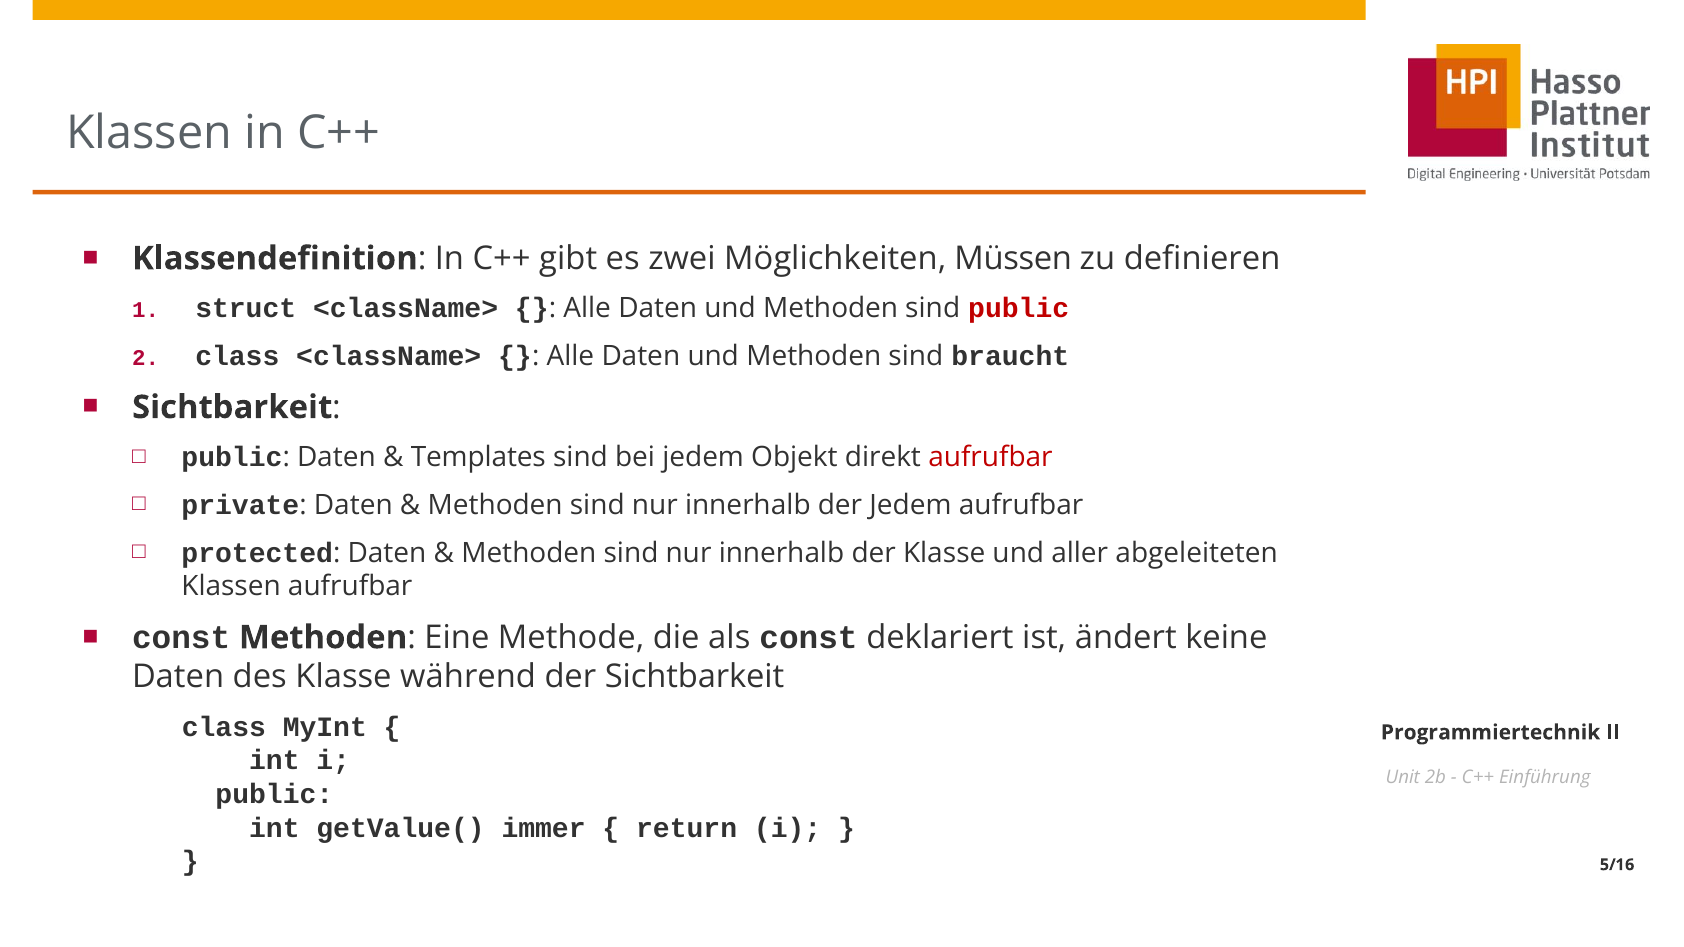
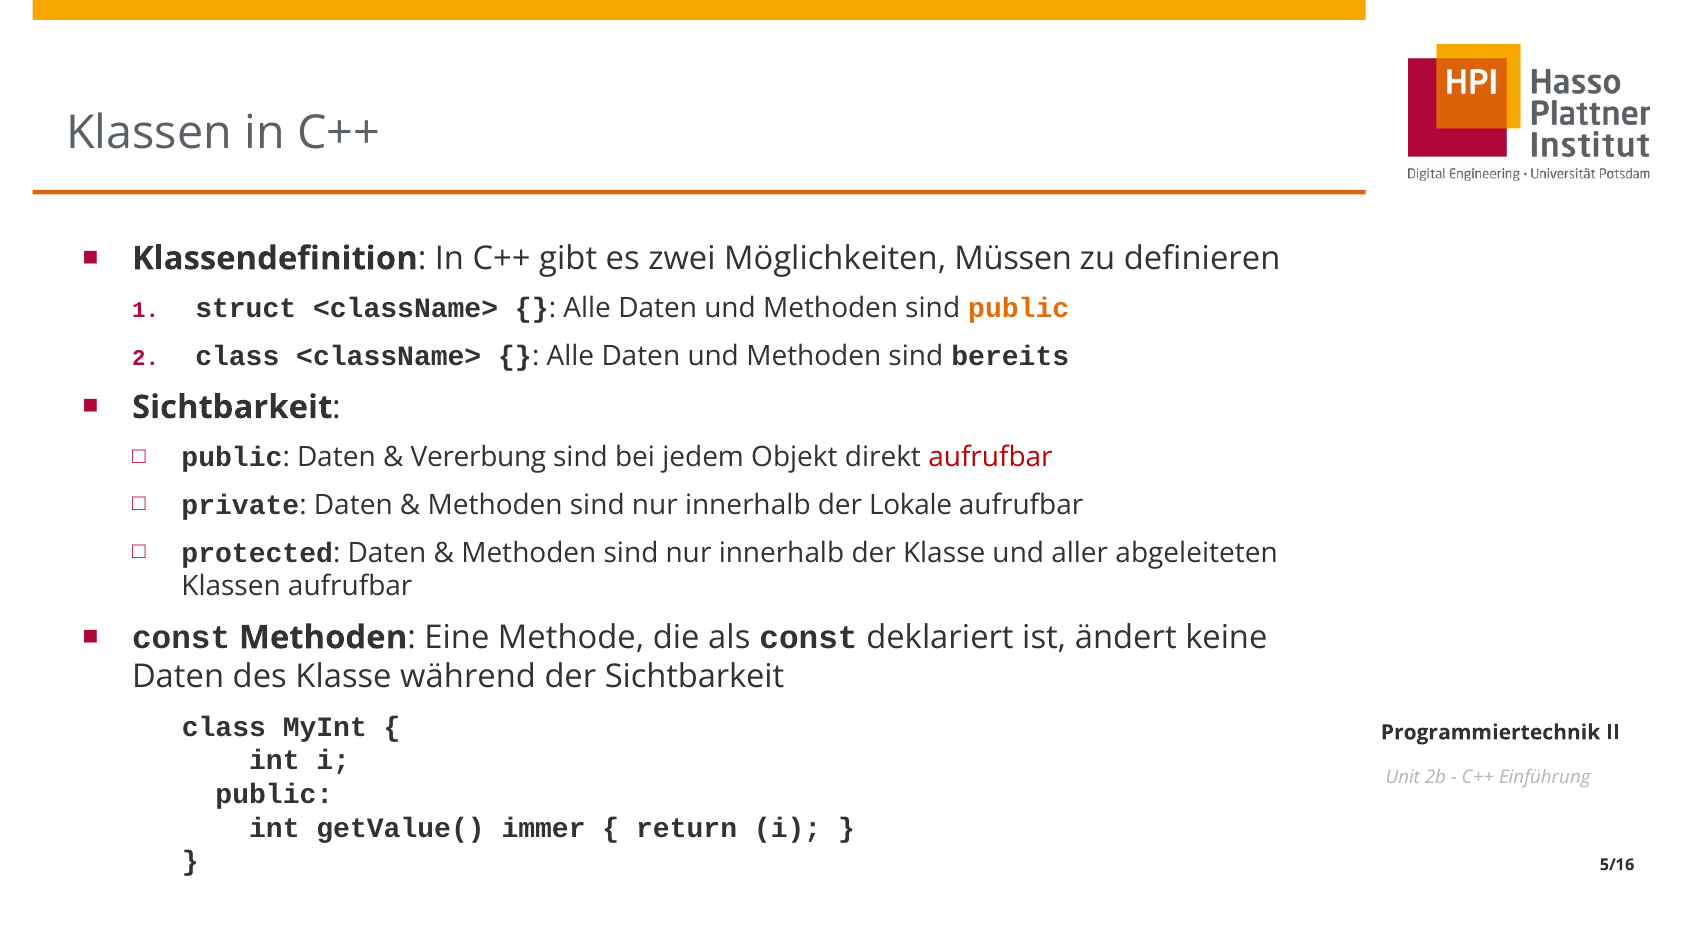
public at (1019, 309) colour: red -> orange
braucht: braucht -> bereits
Templates: Templates -> Vererbung
der Jedem: Jedem -> Lokale
